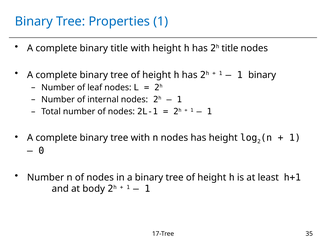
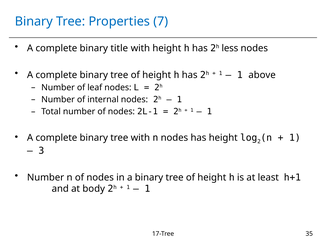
Properties 1: 1 -> 7
2h title: title -> less
1 binary: binary -> above
0: 0 -> 3
